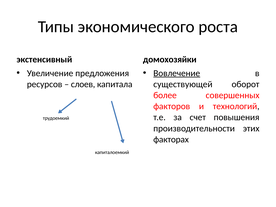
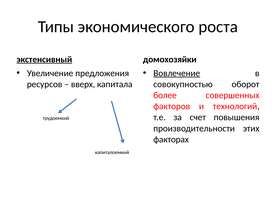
экстенсивный underline: none -> present
слоев: слоев -> вверх
существующей: существующей -> совокупностью
